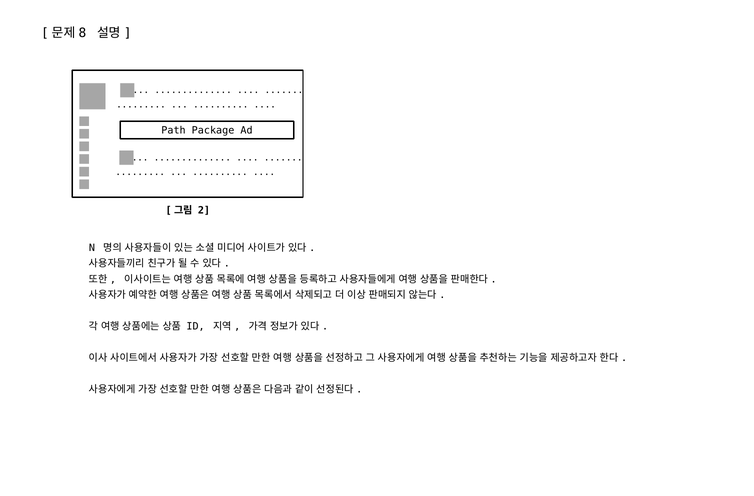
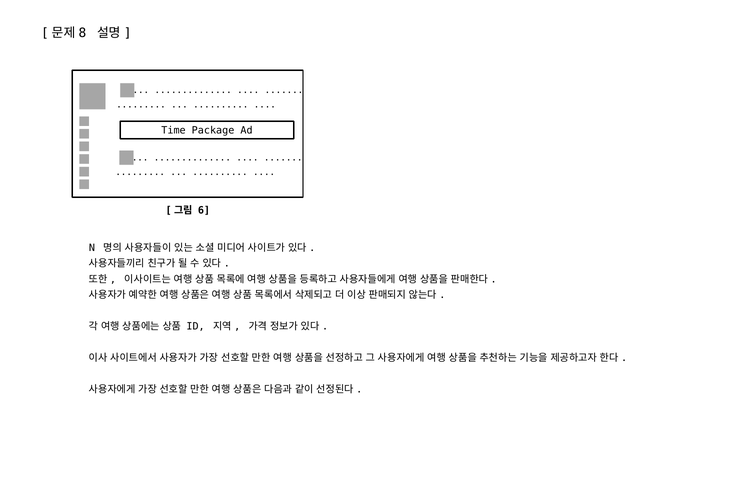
Path: Path -> Time
2: 2 -> 6
